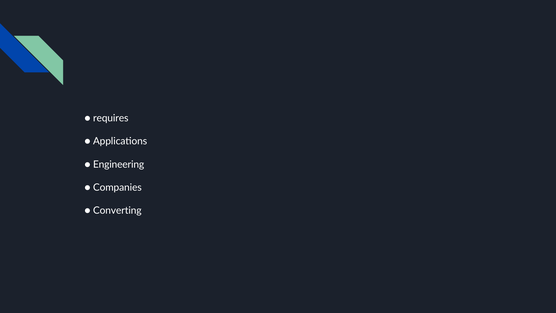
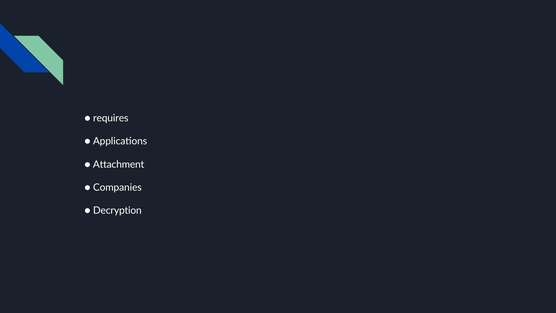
Engineering: Engineering -> Attachment
Converting: Converting -> Decryption
